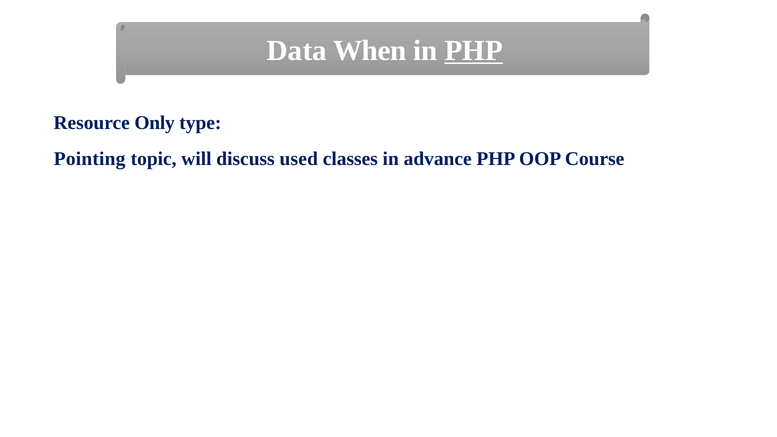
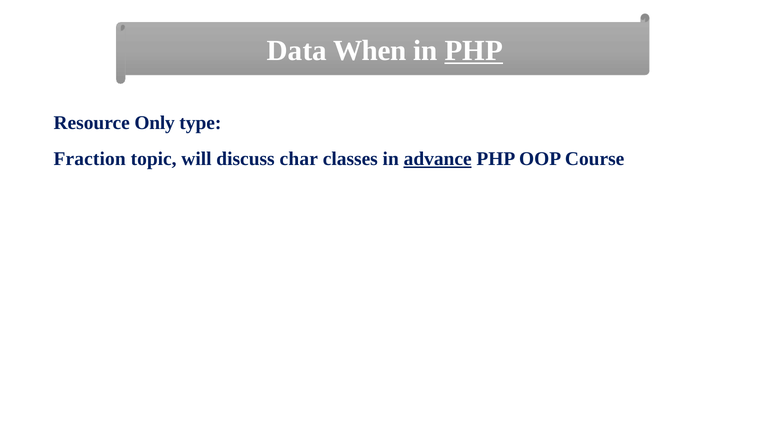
Pointing: Pointing -> Fraction
used: used -> char
advance underline: none -> present
